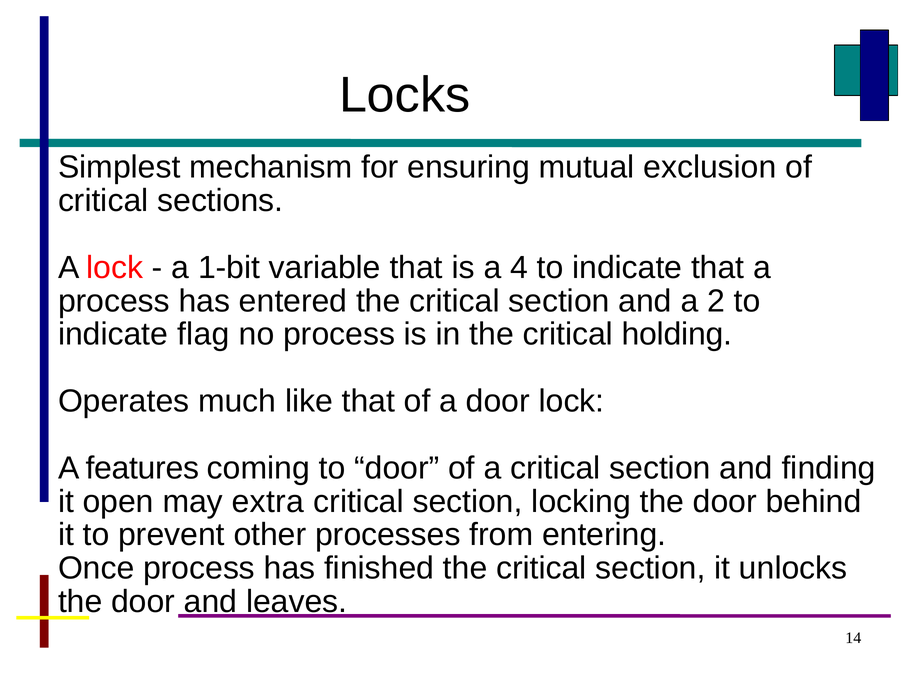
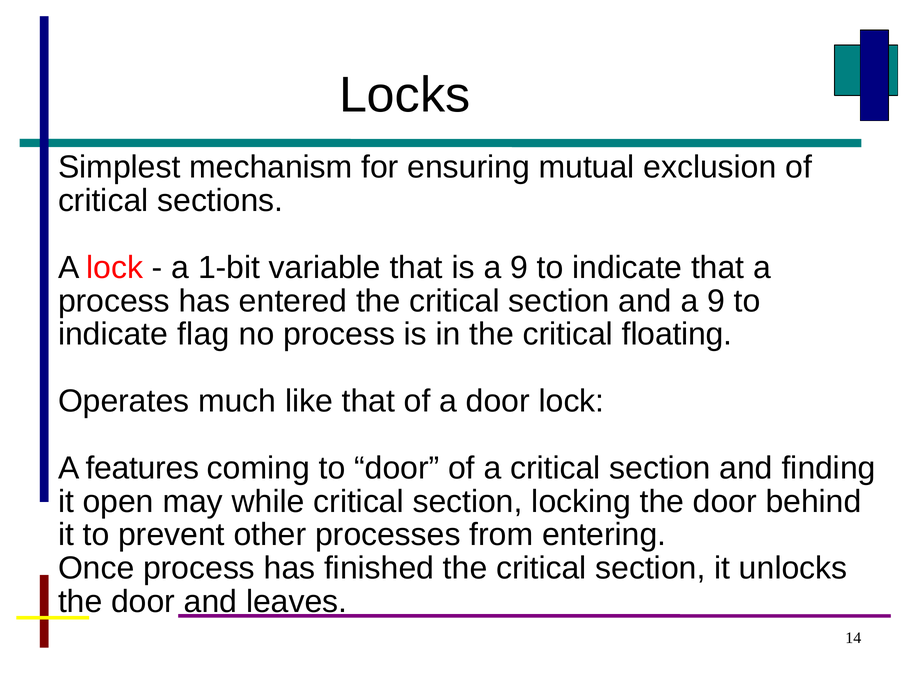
is a 4: 4 -> 9
and a 2: 2 -> 9
holding: holding -> floating
extra: extra -> while
